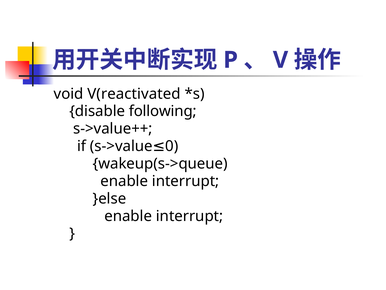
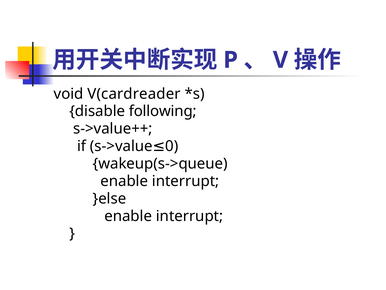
V(reactivated: V(reactivated -> V(cardreader
